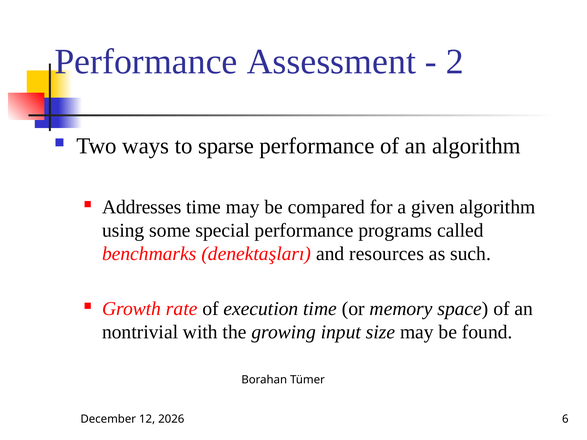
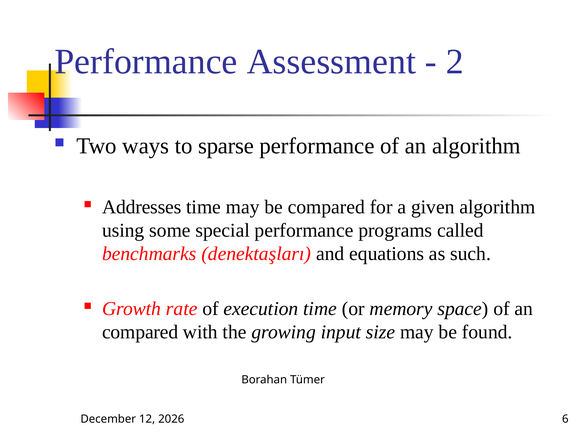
resources: resources -> equations
nontrivial at (140, 332): nontrivial -> compared
